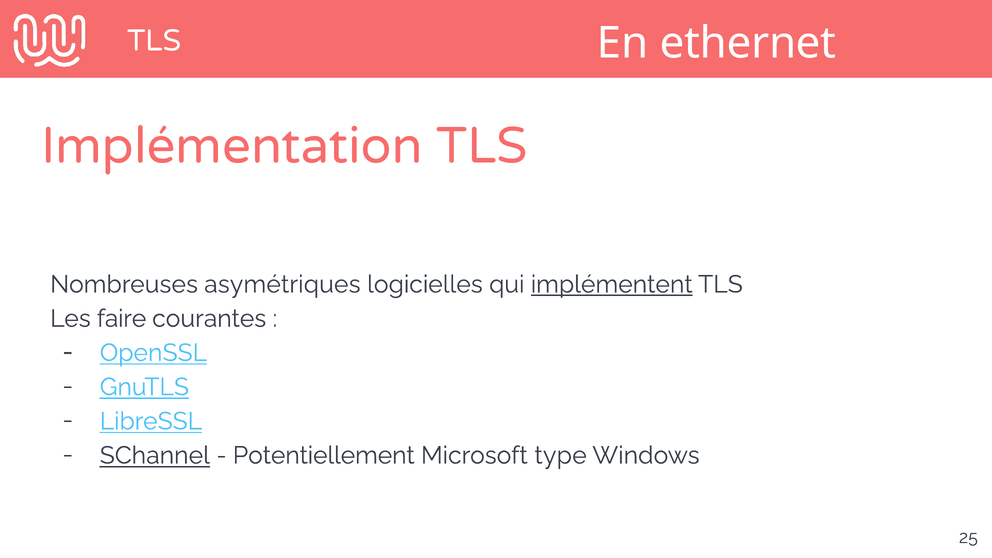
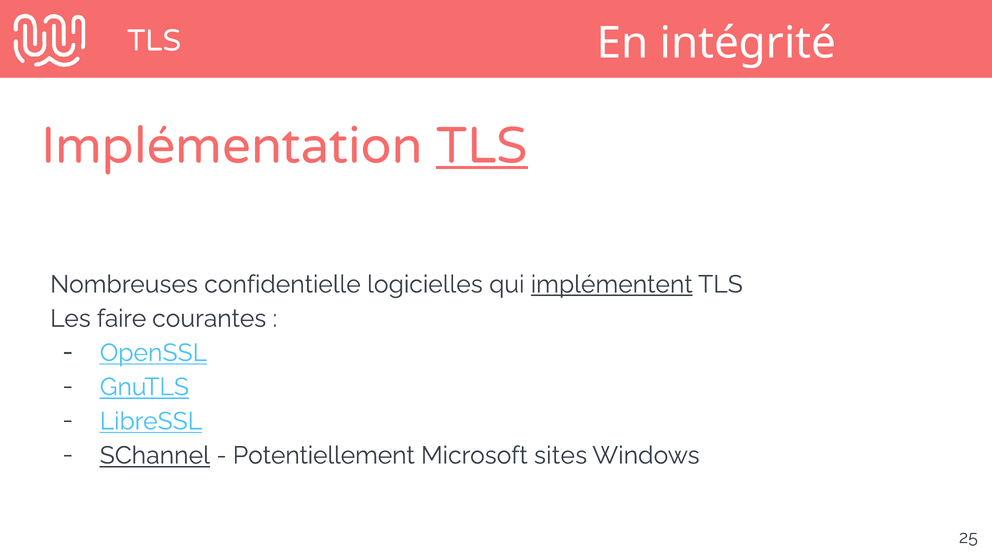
ethernet: ethernet -> intégrité
TLS at (482, 146) underline: none -> present
asymétriques: asymétriques -> confidentielle
type: type -> sites
